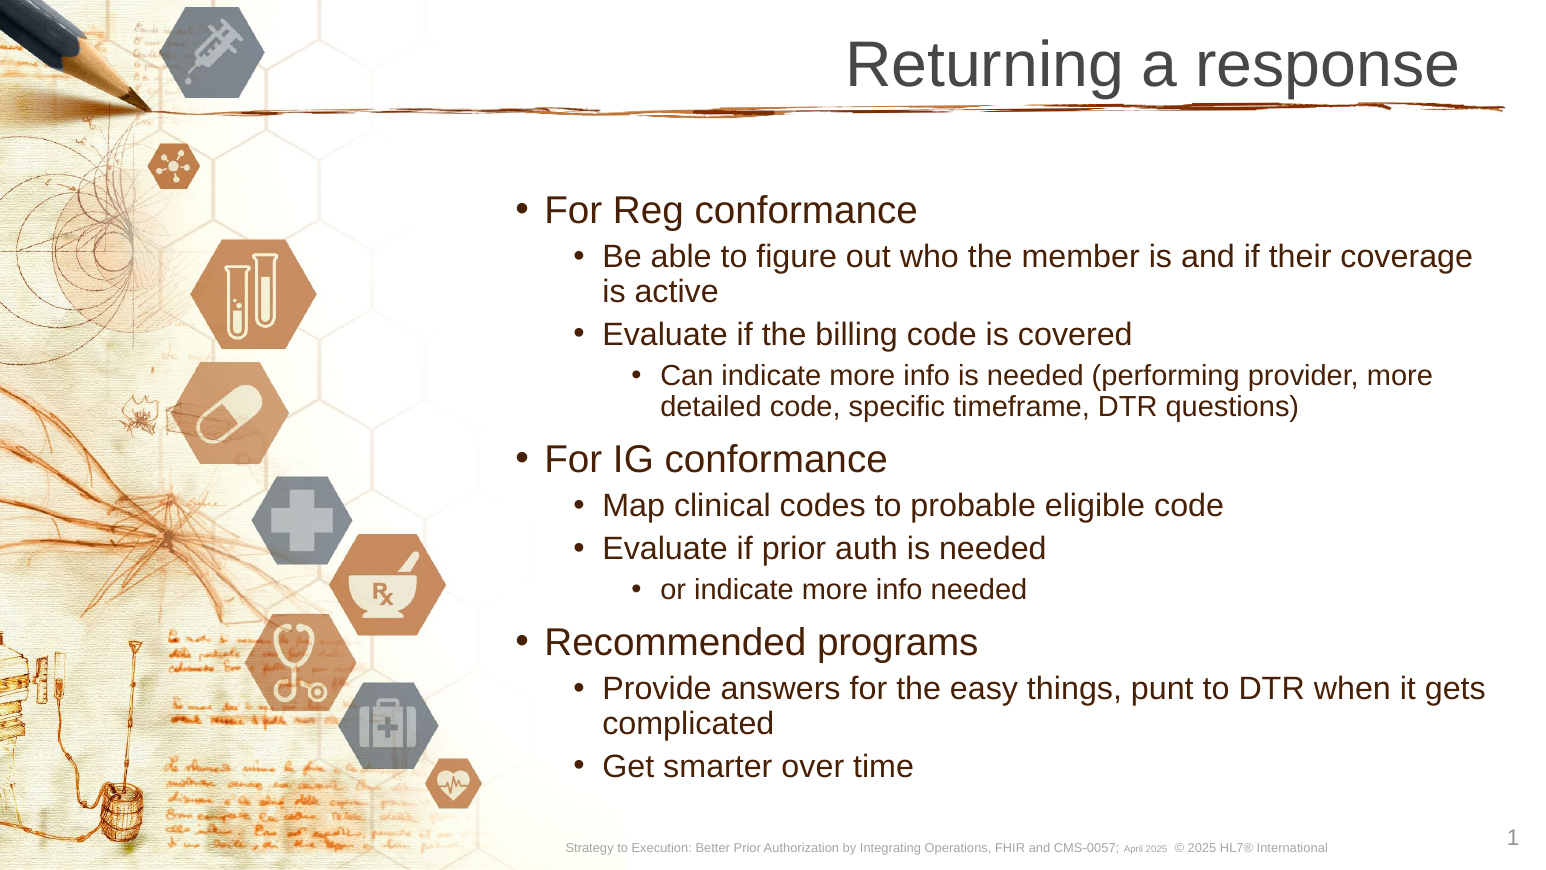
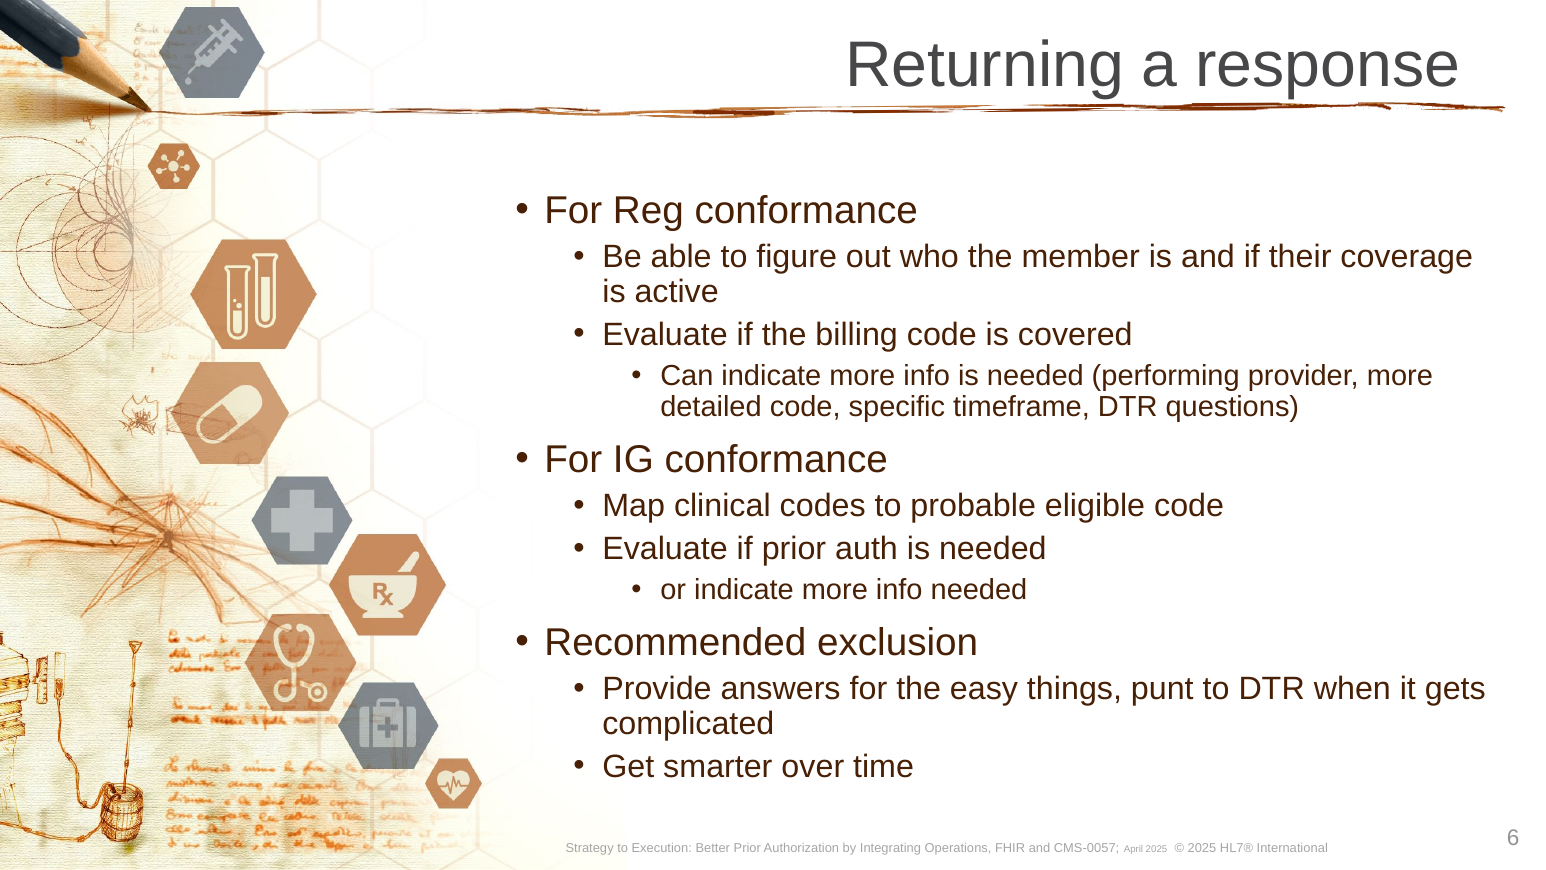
programs: programs -> exclusion
1: 1 -> 6
